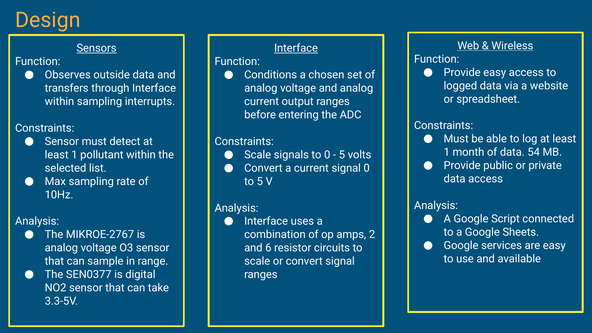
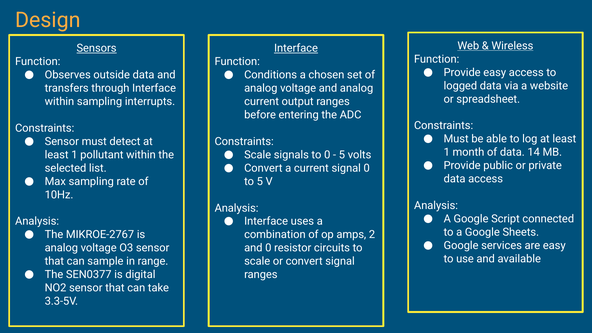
54: 54 -> 14
and 6: 6 -> 0
